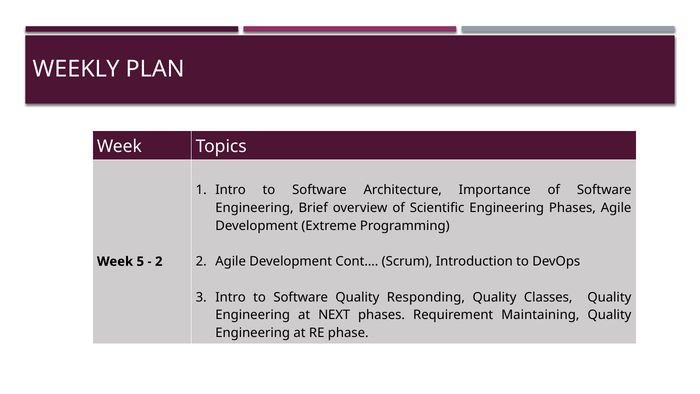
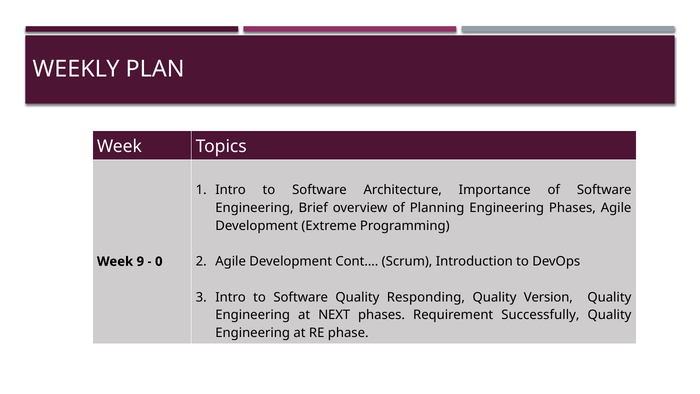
Scientific: Scientific -> Planning
5: 5 -> 9
2 at (159, 261): 2 -> 0
Classes: Classes -> Version
Maintaining: Maintaining -> Successfully
